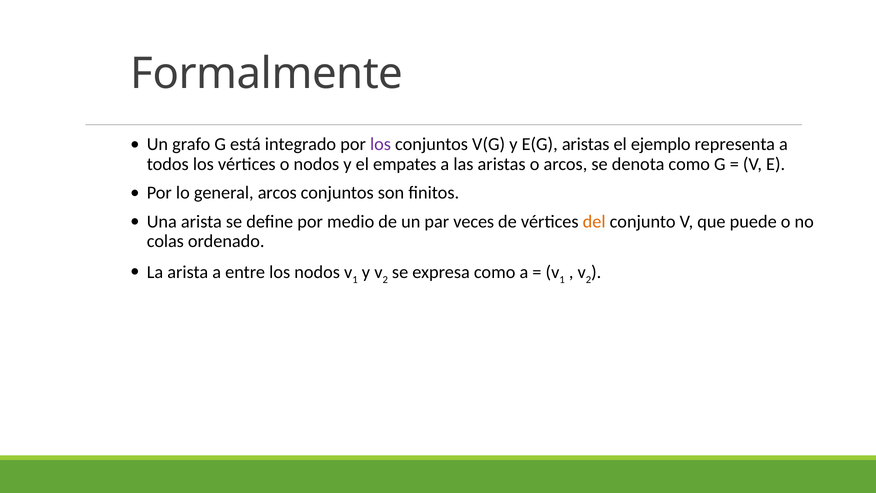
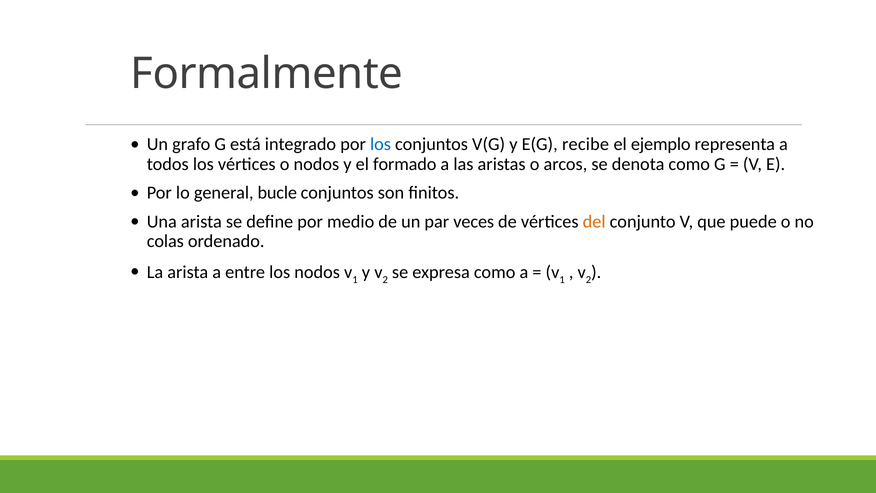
los at (380, 144) colour: purple -> blue
E(G aristas: aristas -> recibe
empates: empates -> formado
general arcos: arcos -> bucle
